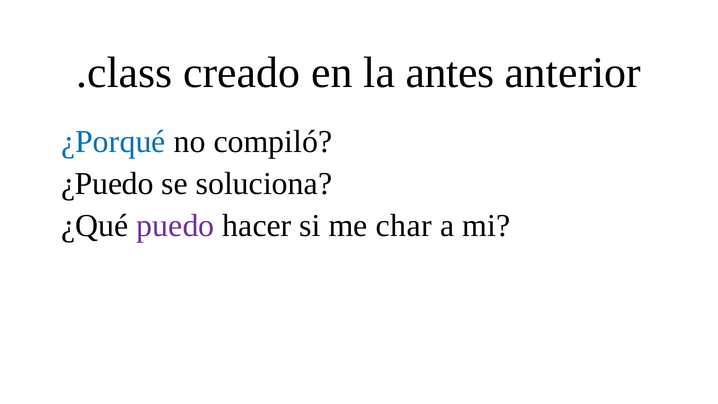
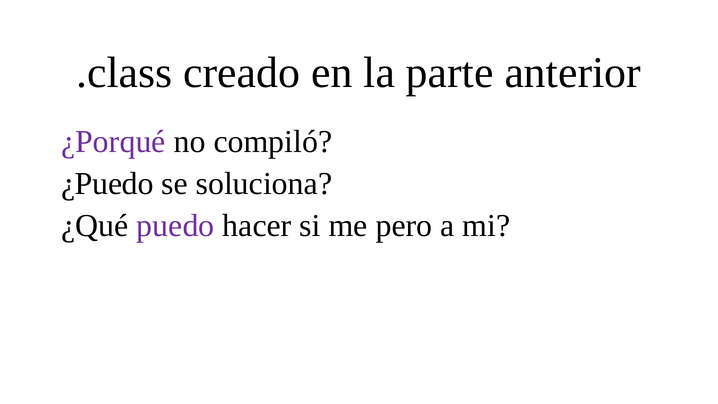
antes: antes -> parte
¿Porqué colour: blue -> purple
char: char -> pero
